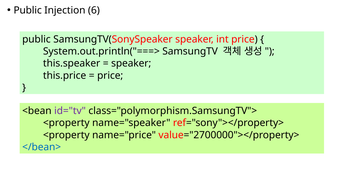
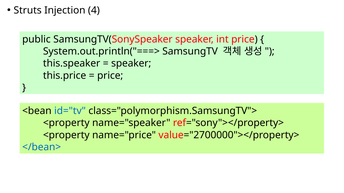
Public at (28, 10): Public -> Struts
6: 6 -> 4
id="tv colour: purple -> blue
